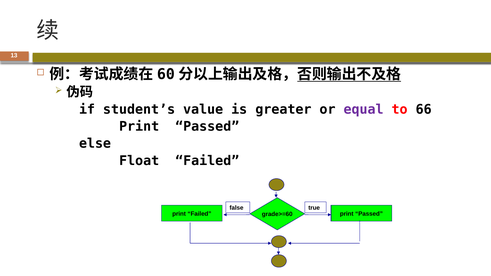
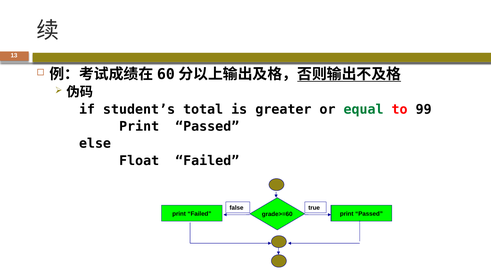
value: value -> total
equal colour: purple -> green
66: 66 -> 99
